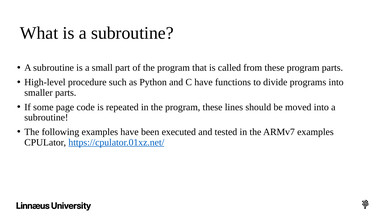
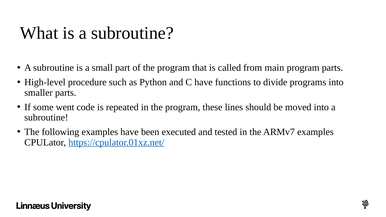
from these: these -> main
page: page -> went
